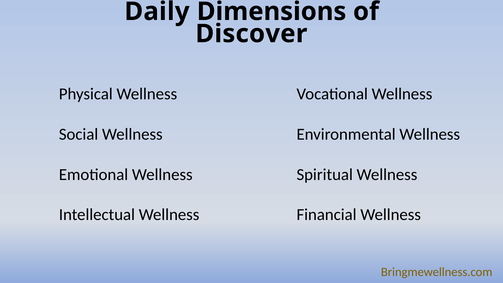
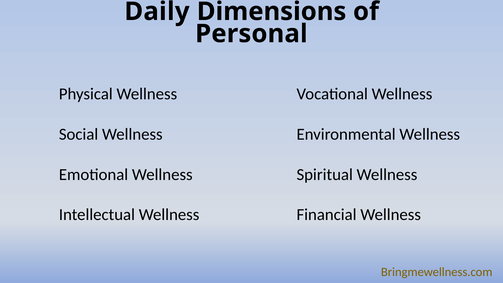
Discover: Discover -> Personal
